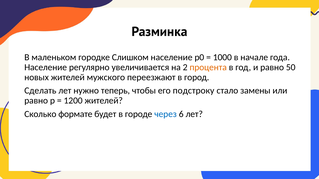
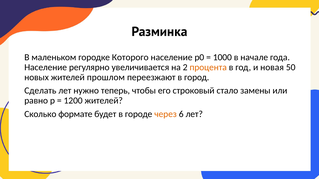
Слишком: Слишком -> Которого
и равно: равно -> новая
мужского: мужского -> прошлом
подстроку: подстроку -> строковый
через colour: blue -> orange
